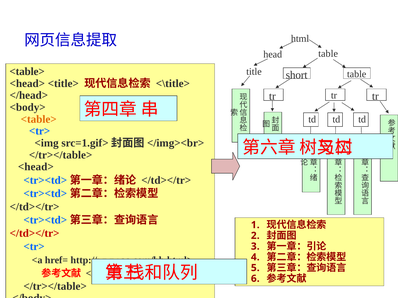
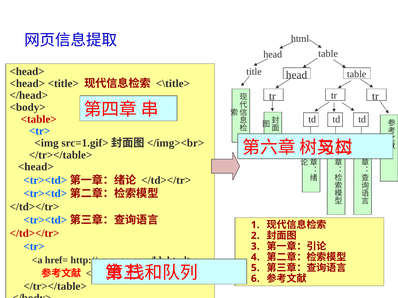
<table> at (27, 72): <table> -> <head>
title short: short -> head
<table> at (39, 119) colour: orange -> red
